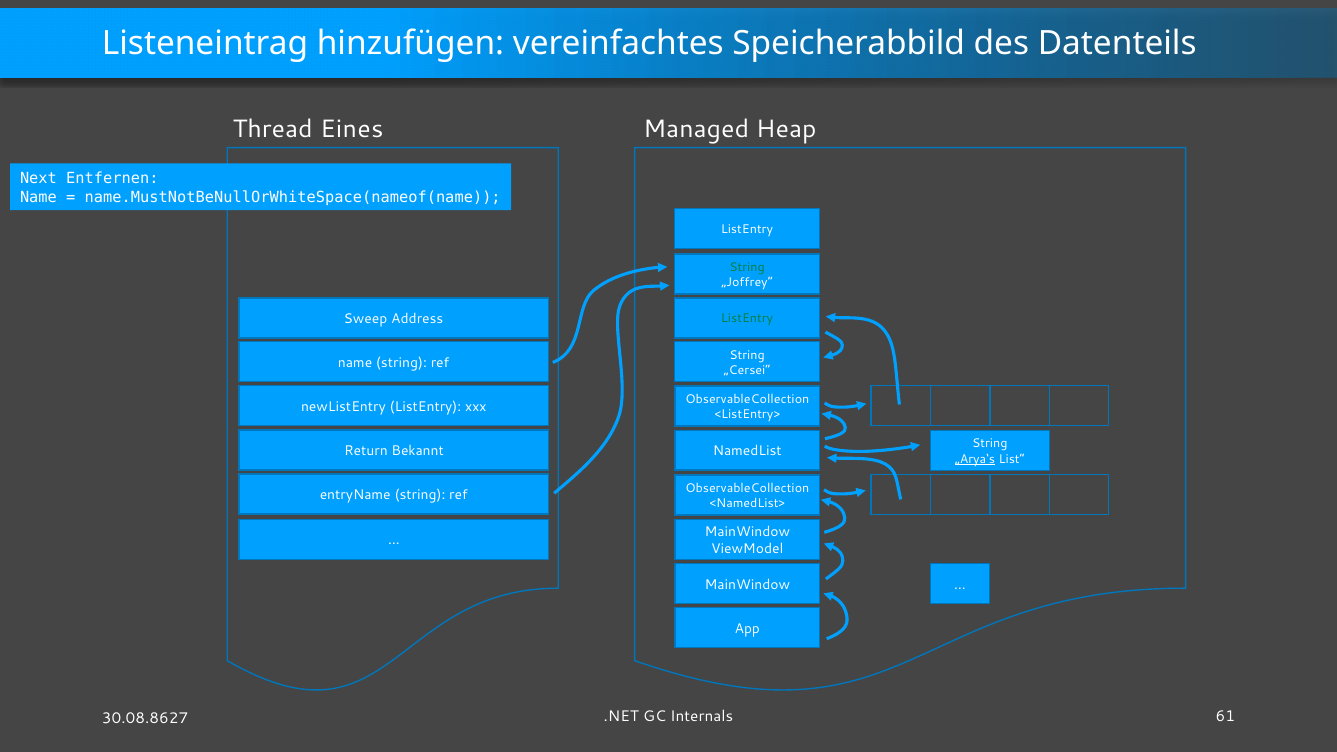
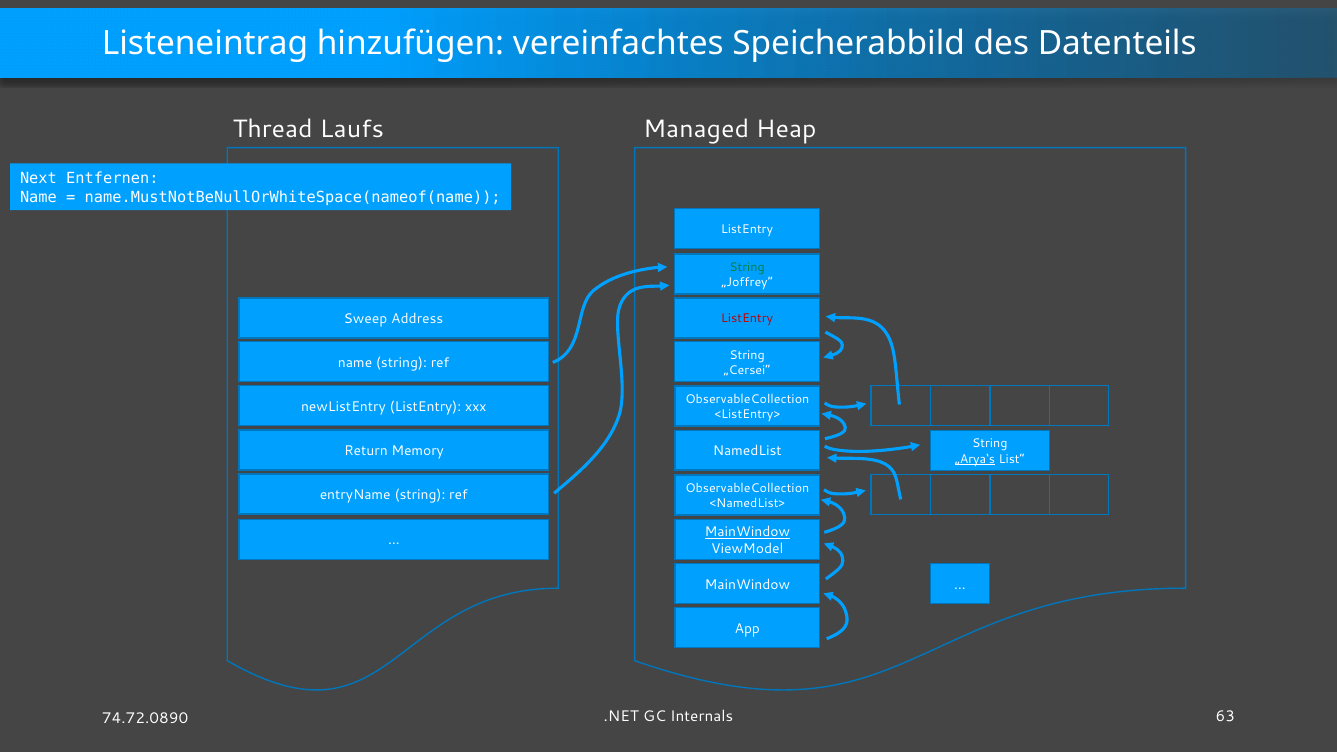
Eines: Eines -> Laufs
ListEntry at (747, 319) colour: green -> red
Bekannt: Bekannt -> Memory
MainWindow at (747, 532) underline: none -> present
61: 61 -> 63
30.08.8627: 30.08.8627 -> 74.72.0890
